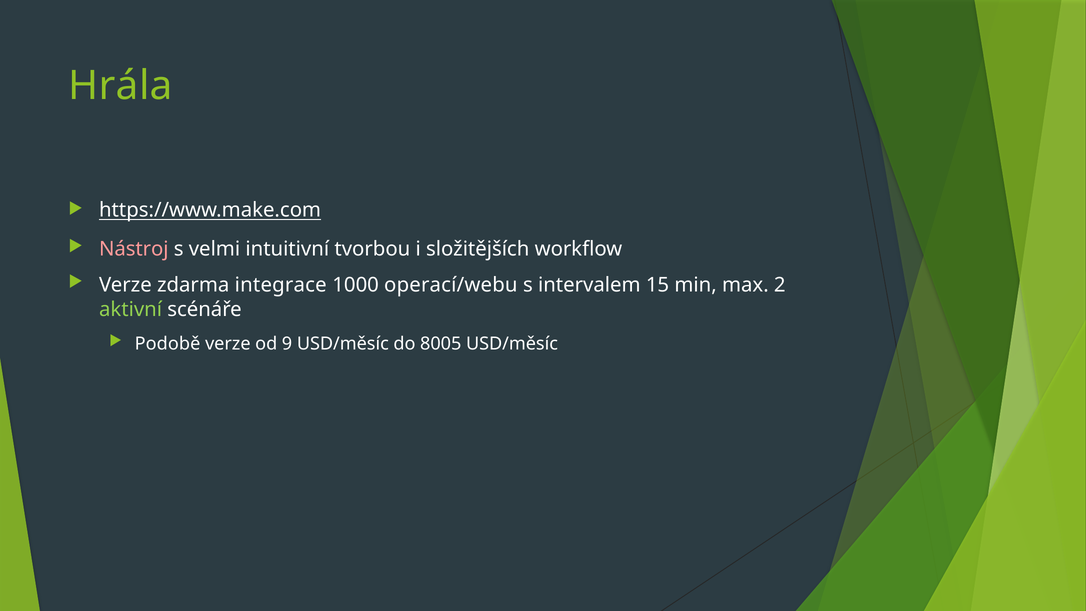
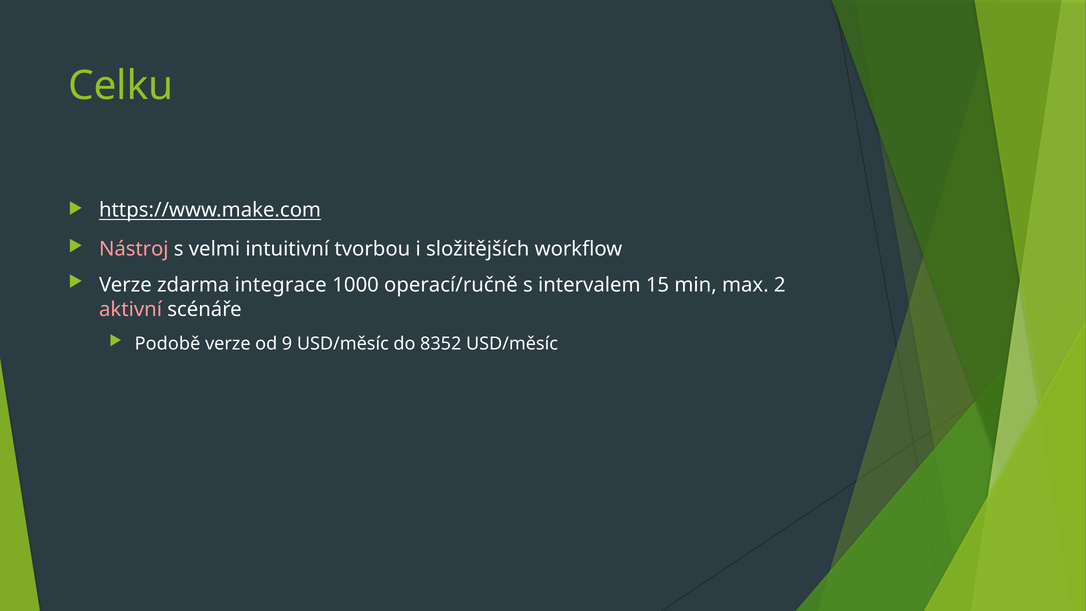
Hrála: Hrála -> Celku
operací/webu: operací/webu -> operací/ručně
aktivní colour: light green -> pink
8005: 8005 -> 8352
